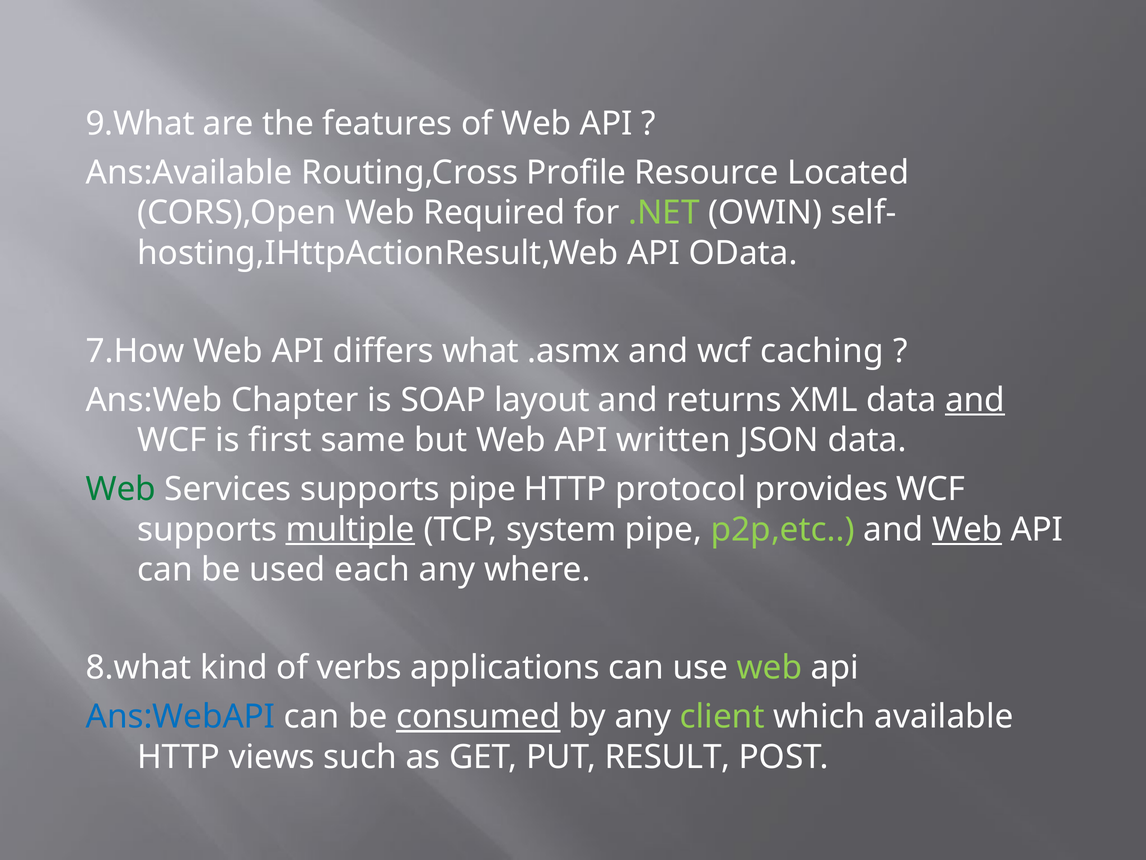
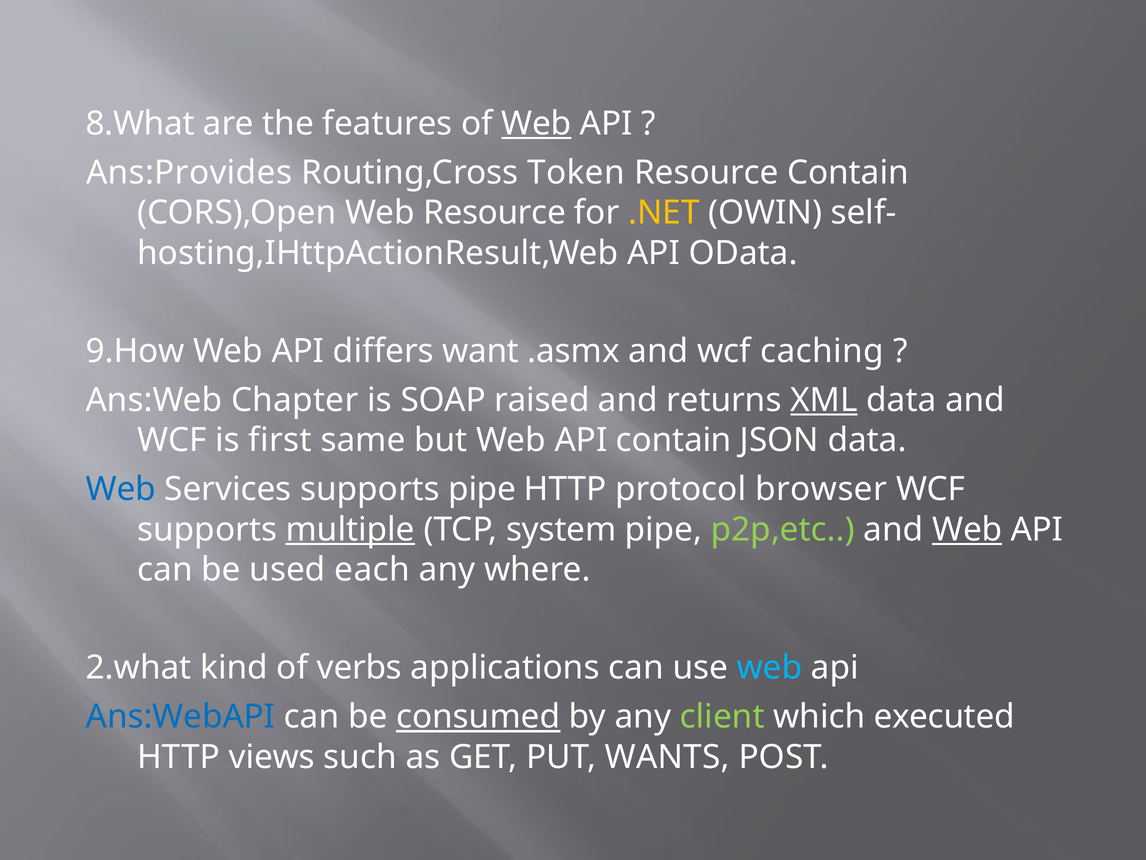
9.What: 9.What -> 8.What
Web at (536, 124) underline: none -> present
Ans:Available: Ans:Available -> Ans:Provides
Profile: Profile -> Token
Resource Located: Located -> Contain
Web Required: Required -> Resource
.NET colour: light green -> yellow
7.How: 7.How -> 9.How
what: what -> want
layout: layout -> raised
XML underline: none -> present
and at (975, 400) underline: present -> none
API written: written -> contain
Web at (121, 489) colour: green -> blue
provides: provides -> browser
8.what: 8.what -> 2.what
web at (770, 667) colour: light green -> light blue
available: available -> executed
RESULT: RESULT -> WANTS
